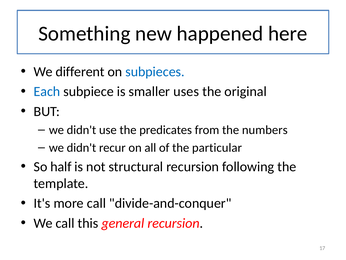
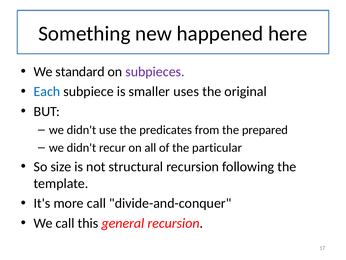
different: different -> standard
subpieces colour: blue -> purple
numbers: numbers -> prepared
half: half -> size
